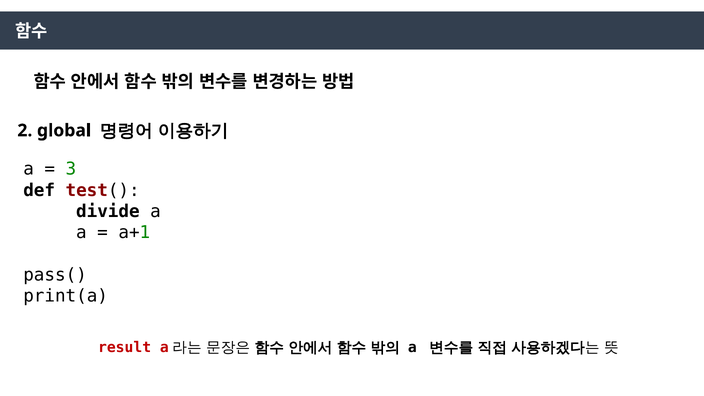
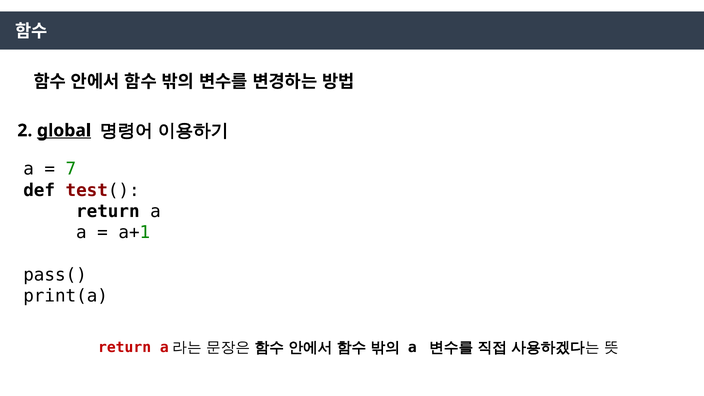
global underline: none -> present
3: 3 -> 7
divide at (108, 211): divide -> return
result at (125, 347): result -> return
